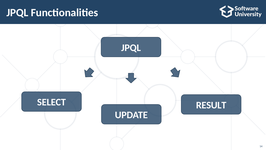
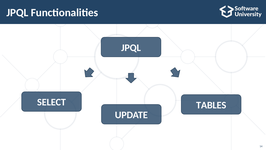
RESULT: RESULT -> TABLES
